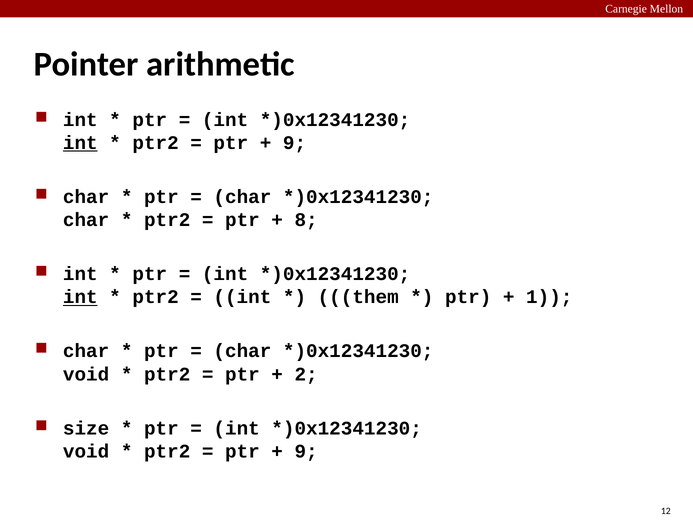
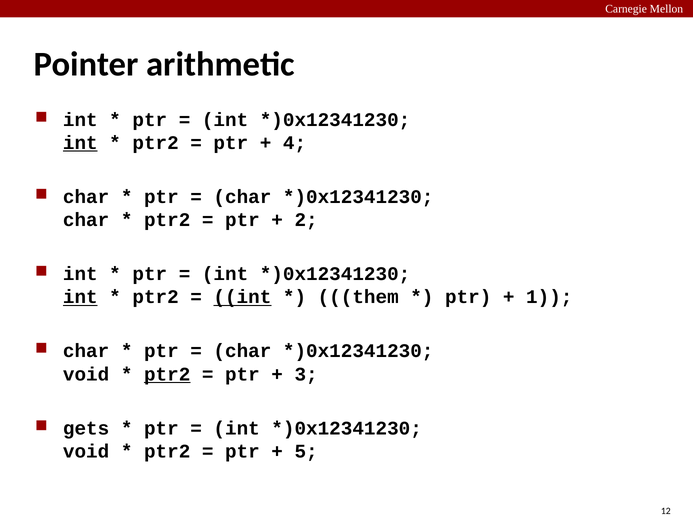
9 at (295, 143): 9 -> 4
8: 8 -> 2
int at (242, 297) underline: none -> present
ptr2 at (167, 374) underline: none -> present
2: 2 -> 3
size: size -> gets
9 at (306, 451): 9 -> 5
